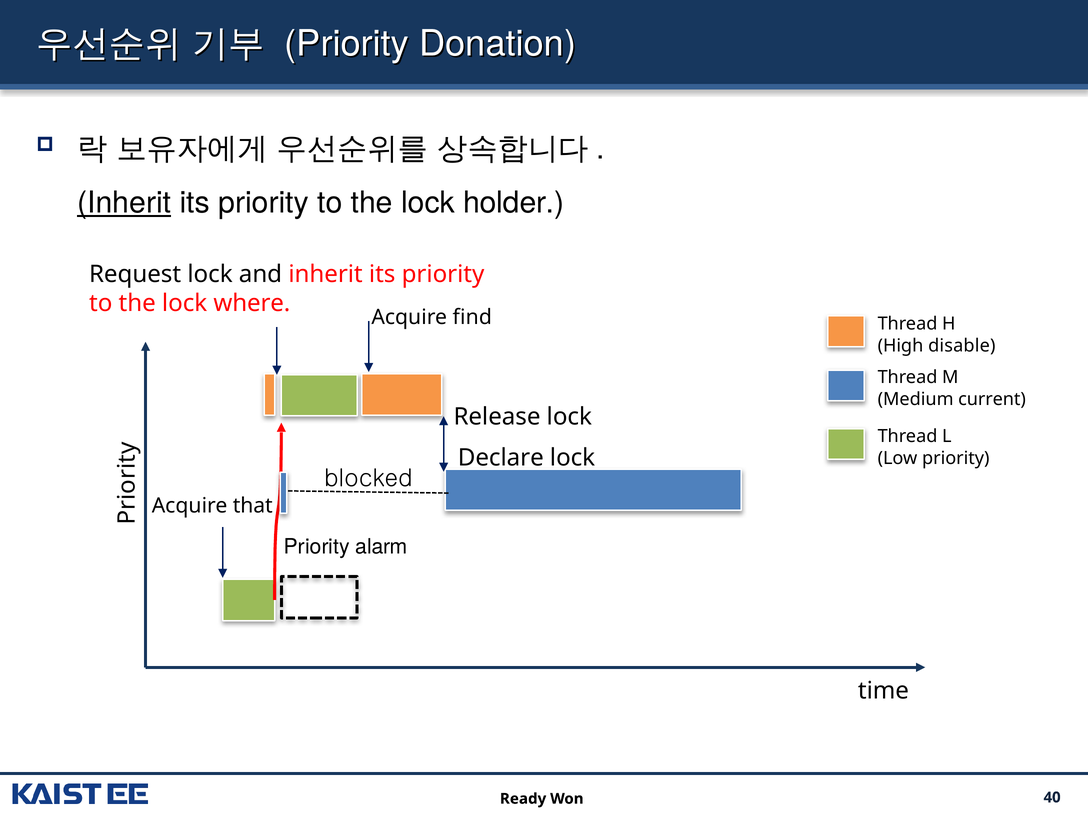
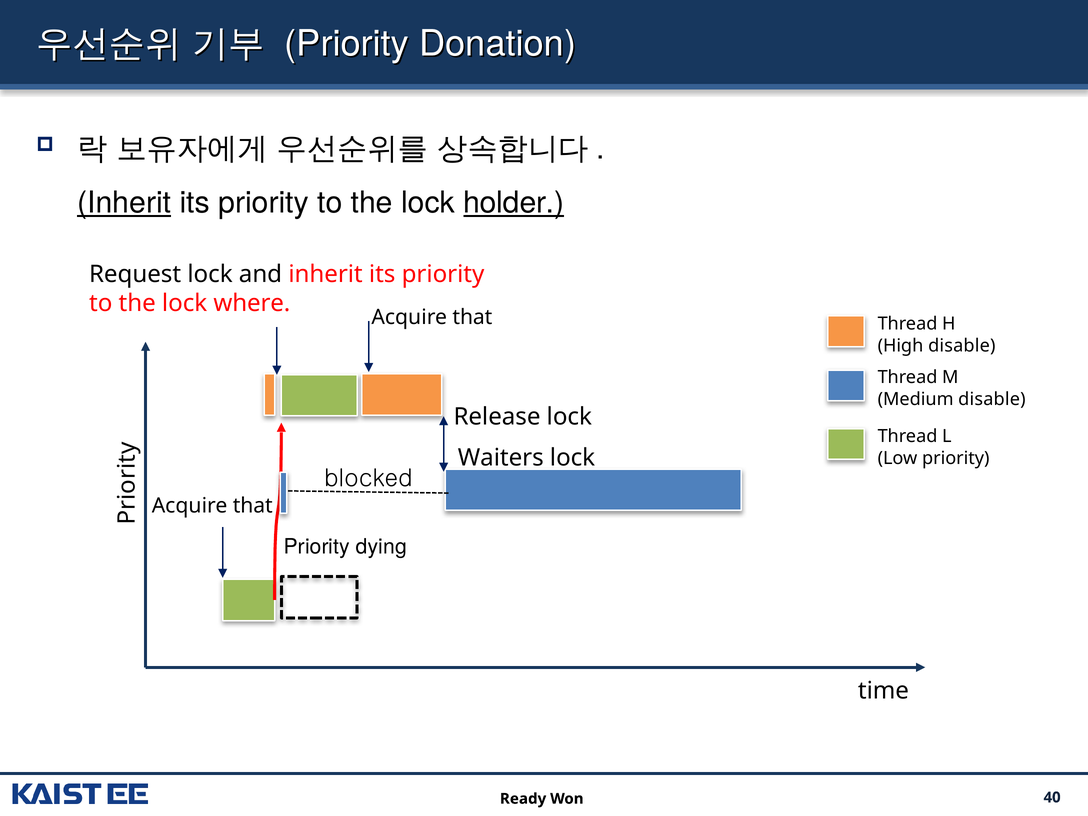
holder underline: none -> present
find at (472, 317): find -> that
Medium current: current -> disable
Declare: Declare -> Waiters
alarm: alarm -> dying
